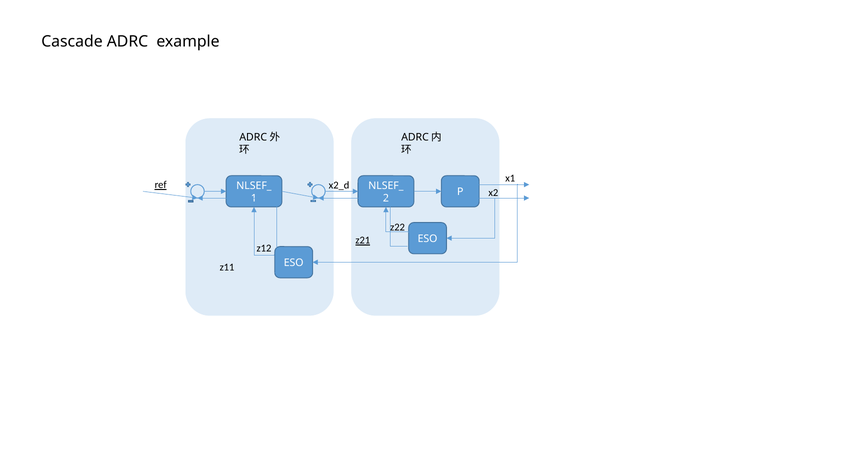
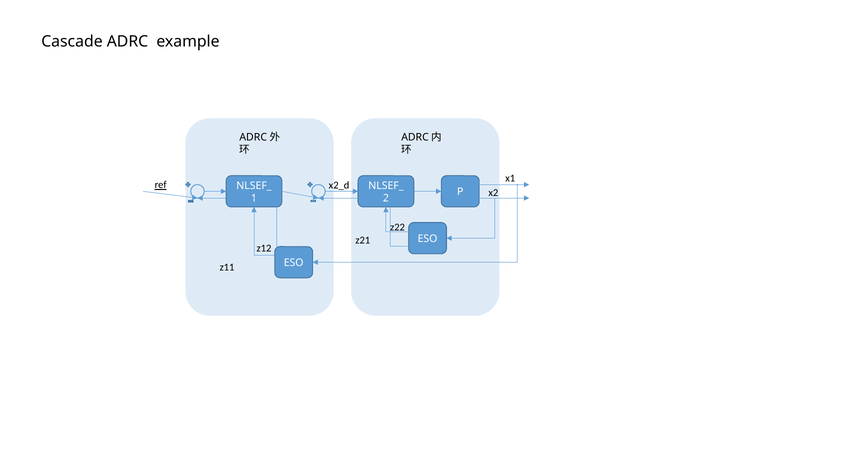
z21 underline: present -> none
